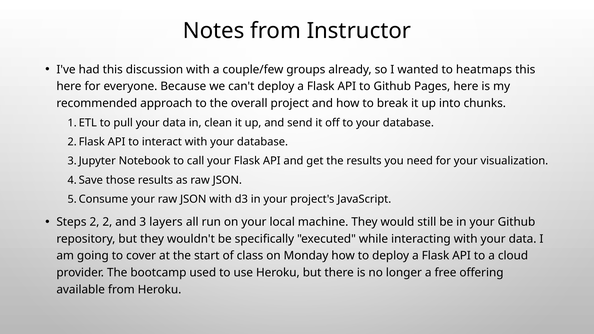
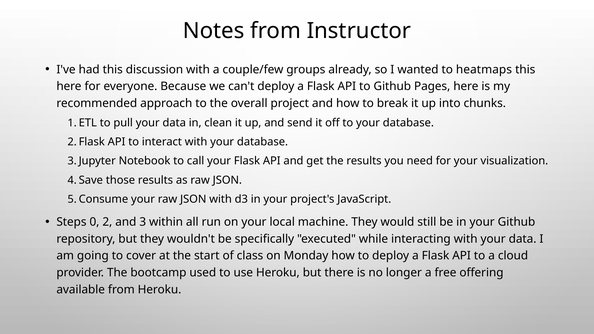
Steps 2: 2 -> 0
layers: layers -> within
